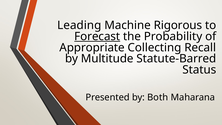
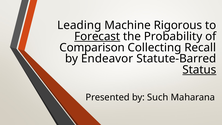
Appropriate: Appropriate -> Comparison
Multitude: Multitude -> Endeavor
Status underline: none -> present
Both: Both -> Such
